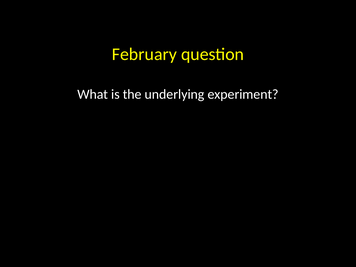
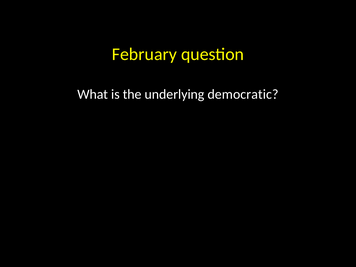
experiment: experiment -> democratic
